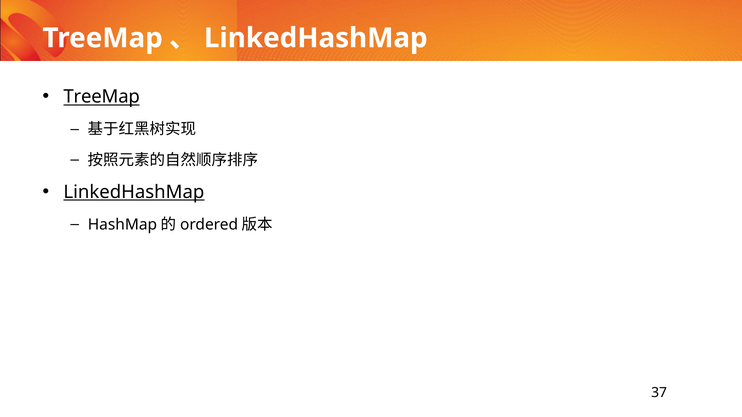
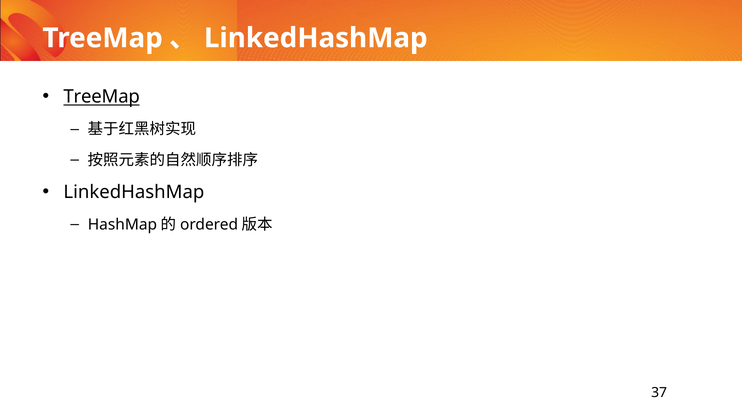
LinkedHashMap at (134, 192) underline: present -> none
